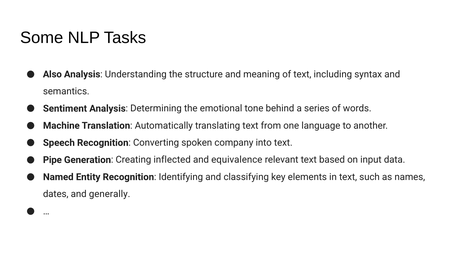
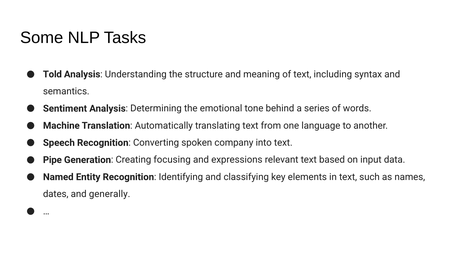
Also: Also -> Told
inflected: inflected -> focusing
equivalence: equivalence -> expressions
